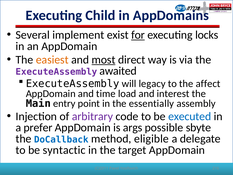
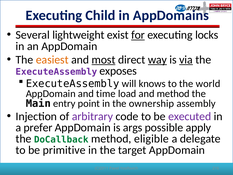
implement: implement -> lightweight
way underline: none -> present
via underline: none -> present
awaited: awaited -> exposes
legacy: legacy -> knows
affect: affect -> world
and interest: interest -> method
essentially: essentially -> ownership
executed colour: blue -> purple
sbyte: sbyte -> apply
DoCallback colour: blue -> green
syntactic: syntactic -> primitive
